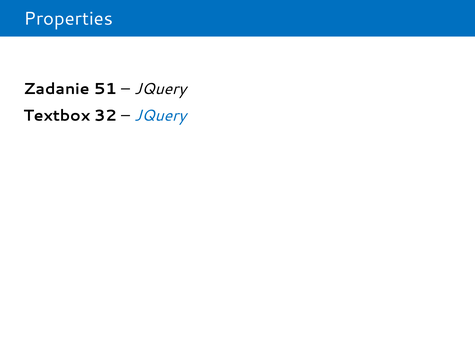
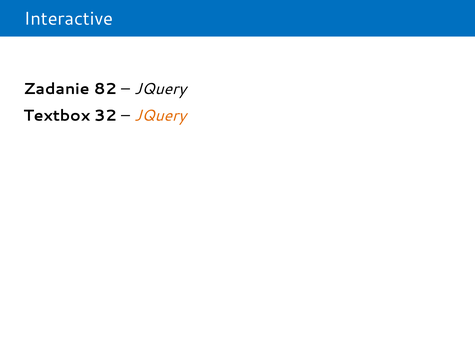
Properties: Properties -> Interactive
51: 51 -> 82
JQuery at (160, 116) colour: blue -> orange
